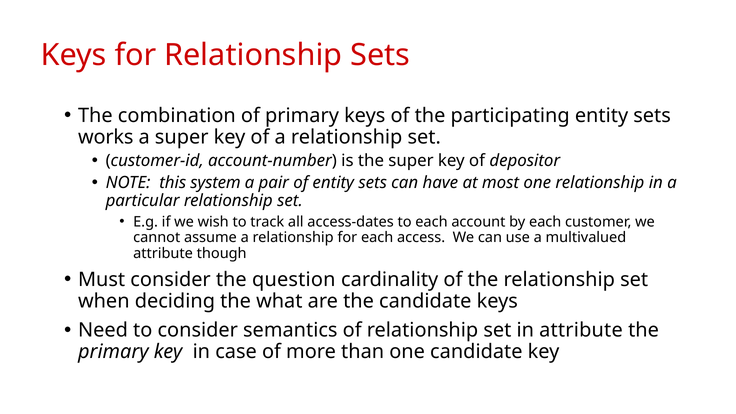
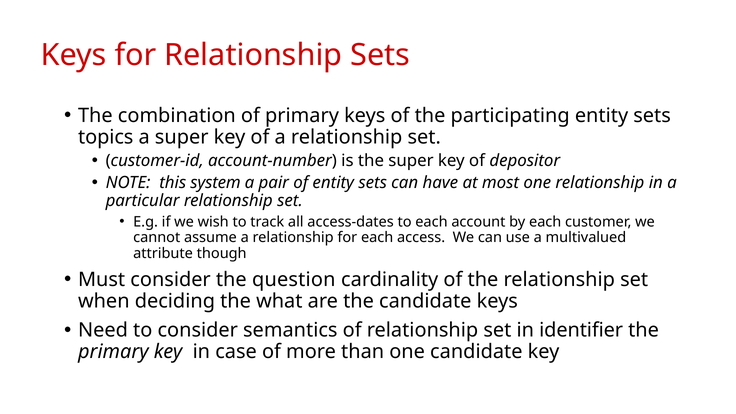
works: works -> topics
in attribute: attribute -> identifier
